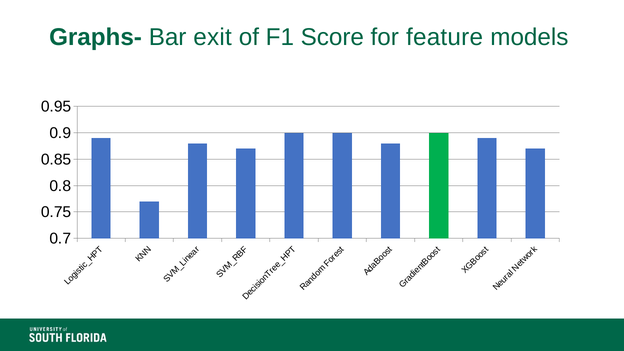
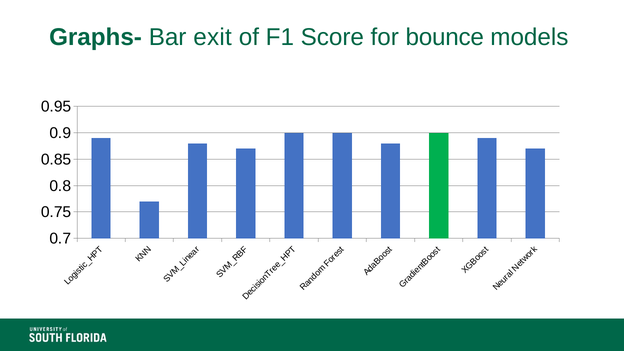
feature: feature -> bounce
